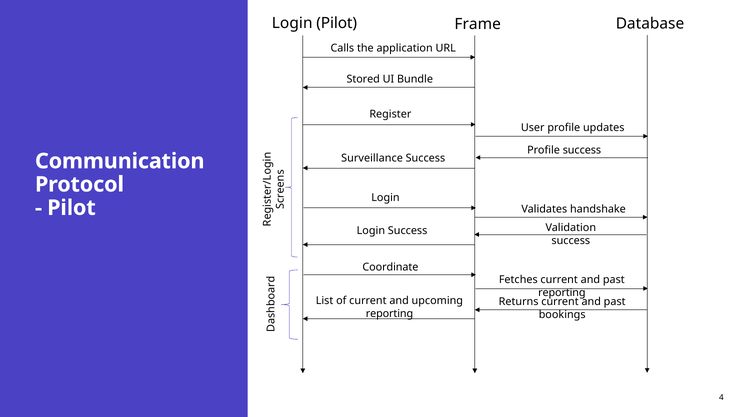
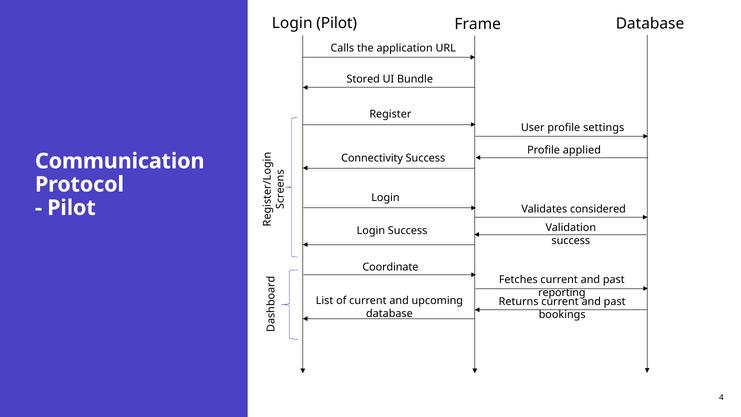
updates: updates -> settings
Profile success: success -> applied
Surveillance: Surveillance -> Connectivity
handshake: handshake -> considered
reporting at (389, 314): reporting -> database
